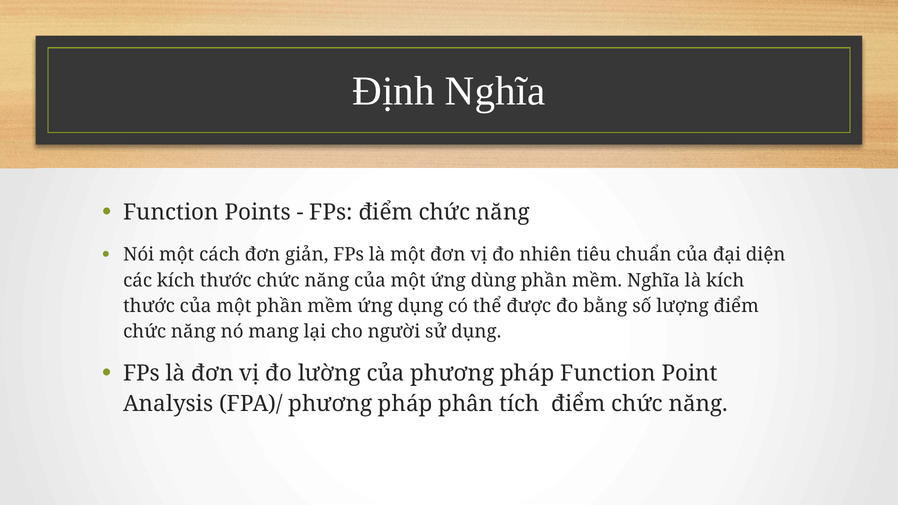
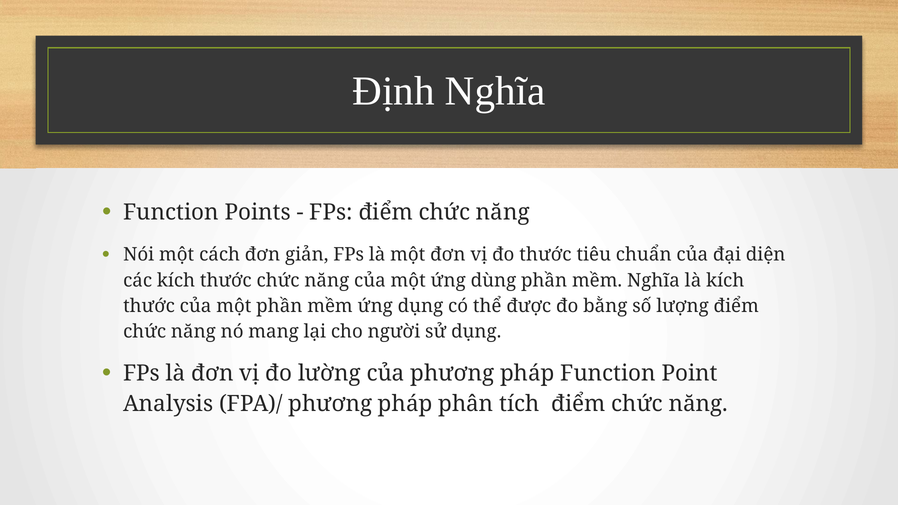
đo nhiên: nhiên -> thước
